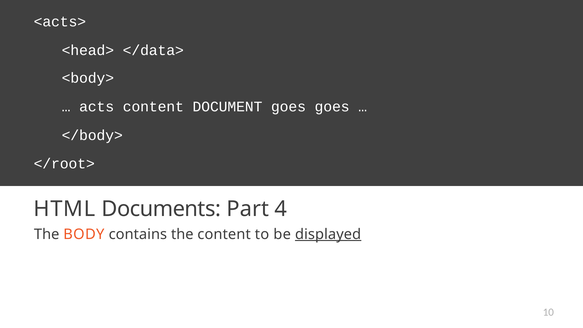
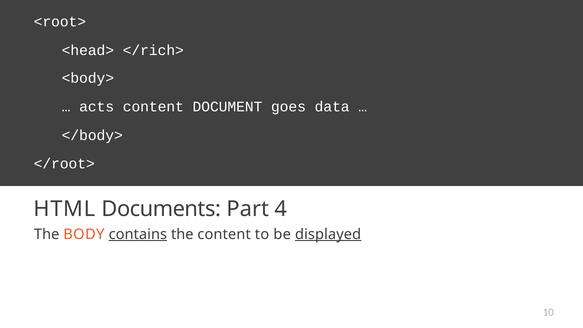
<acts>: <acts> -> <root>
</data>: </data> -> </rich>
goes goes: goes -> data
contains underline: none -> present
